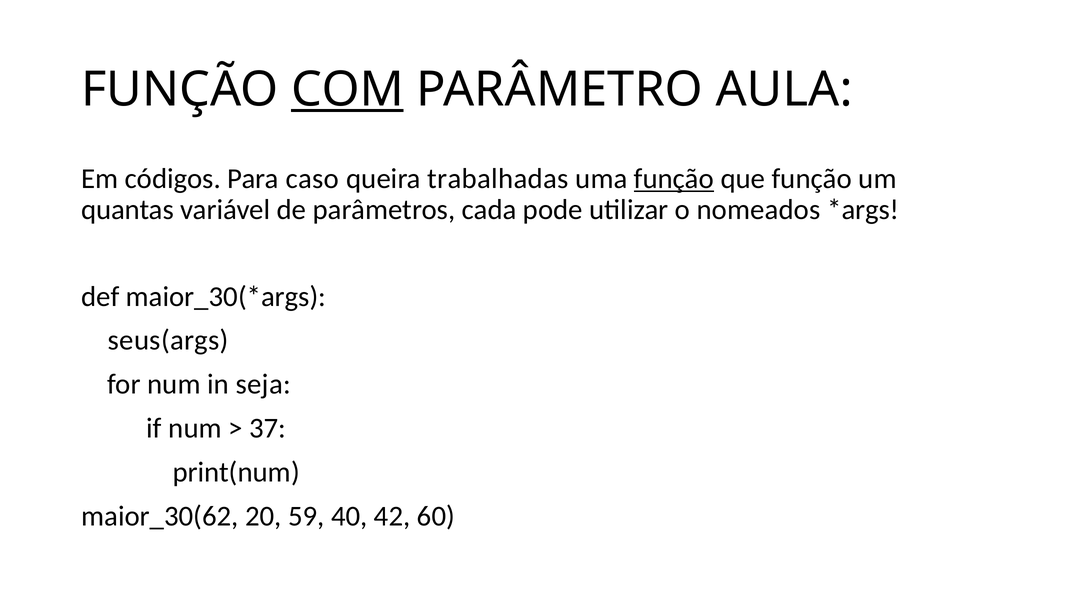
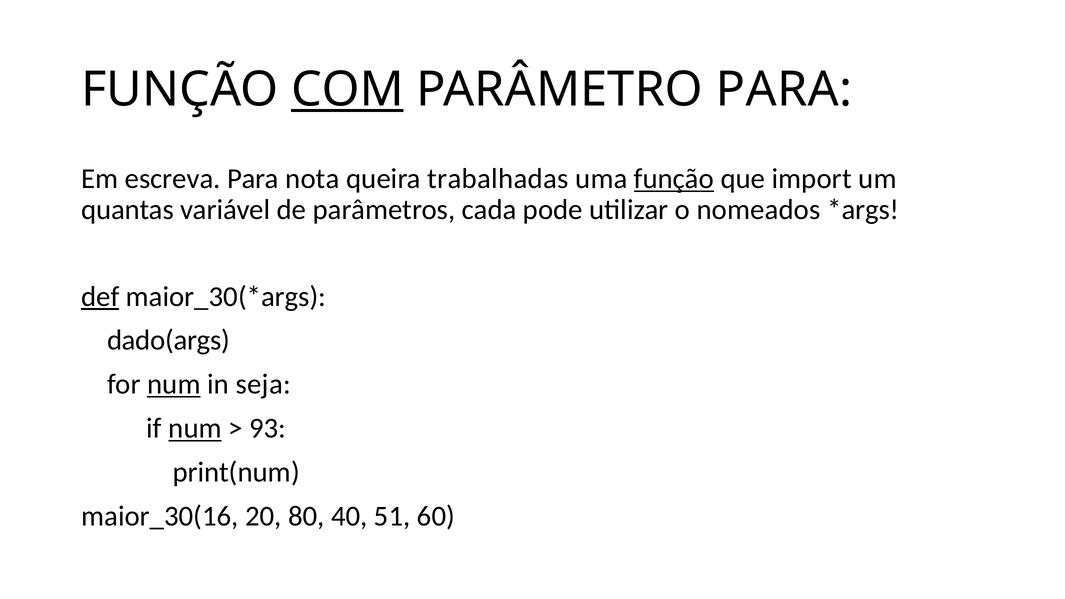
PARÂMETRO AULA: AULA -> PARA
códigos: códigos -> escreva
caso: caso -> nota
que função: função -> import
def underline: none -> present
seus(args: seus(args -> dado(args
num at (174, 384) underline: none -> present
num at (195, 428) underline: none -> present
37: 37 -> 93
maior_30(62: maior_30(62 -> maior_30(16
59: 59 -> 80
42: 42 -> 51
